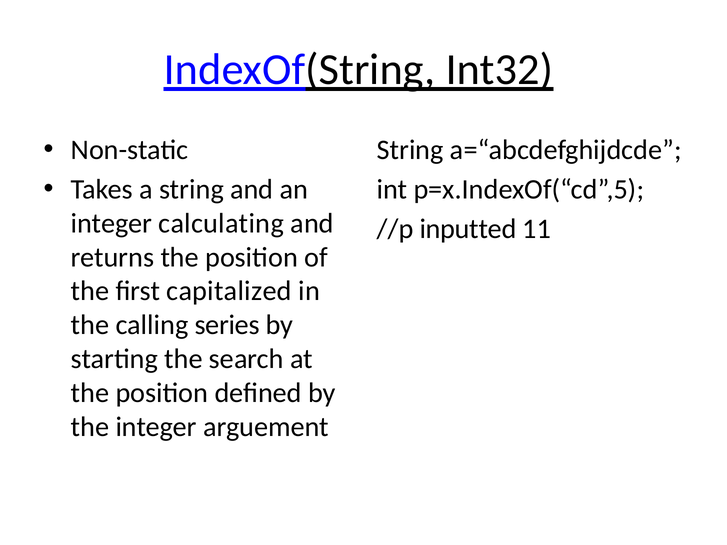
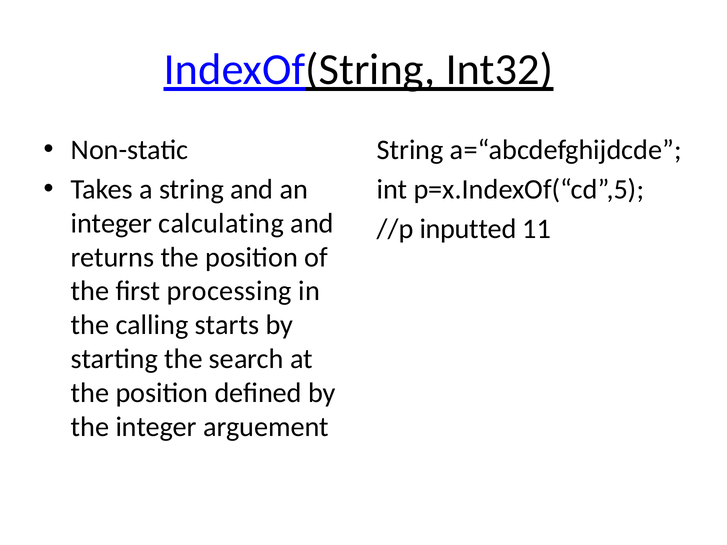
capitalized: capitalized -> processing
series: series -> starts
